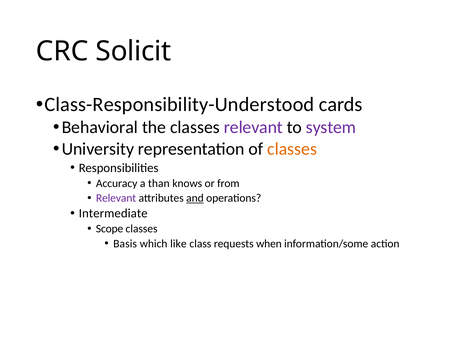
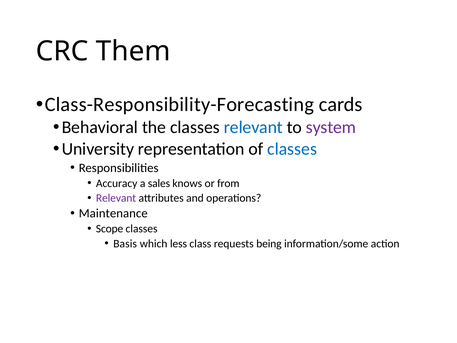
Solicit: Solicit -> Them
Class-Responsibility-Understood: Class-Responsibility-Understood -> Class-Responsibility-Forecasting
relevant at (253, 127) colour: purple -> blue
classes at (292, 149) colour: orange -> blue
than: than -> sales
and underline: present -> none
Intermediate: Intermediate -> Maintenance
like: like -> less
when: when -> being
